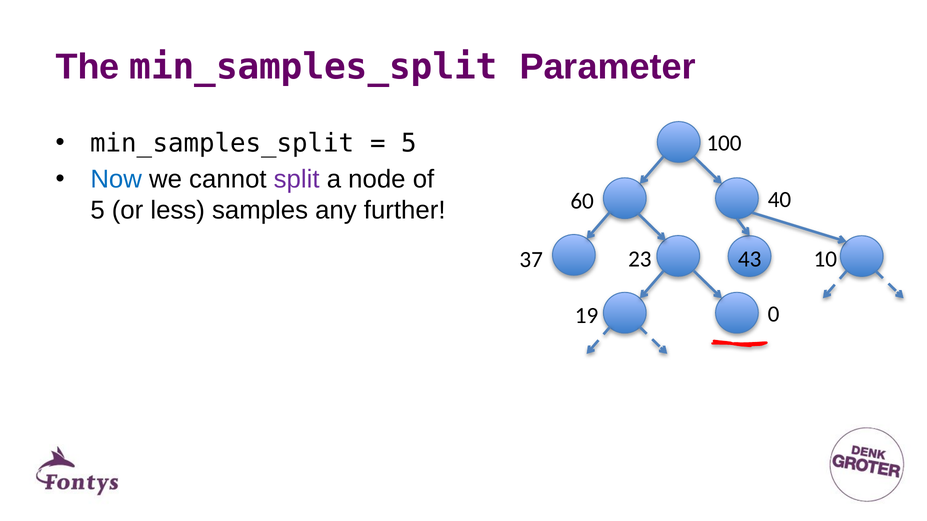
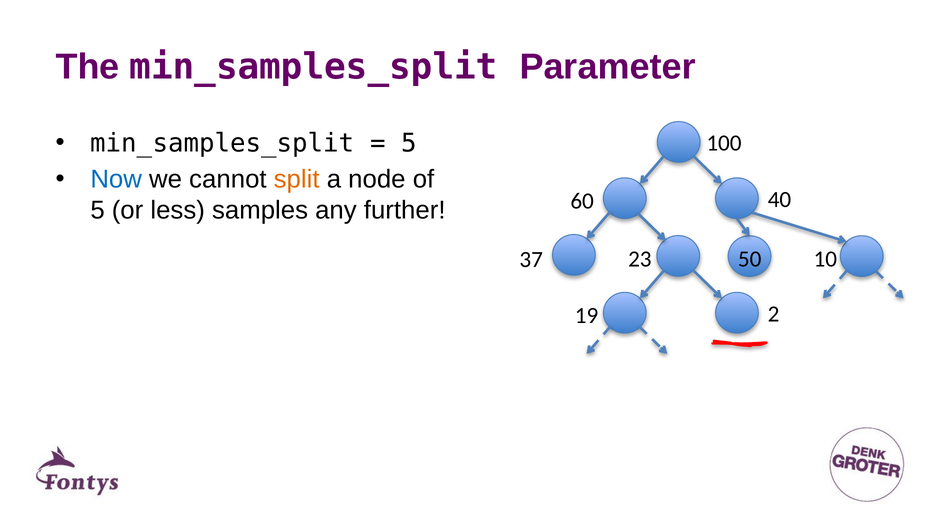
split colour: purple -> orange
43: 43 -> 50
0: 0 -> 2
